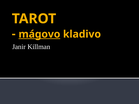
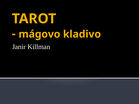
mágovo underline: present -> none
